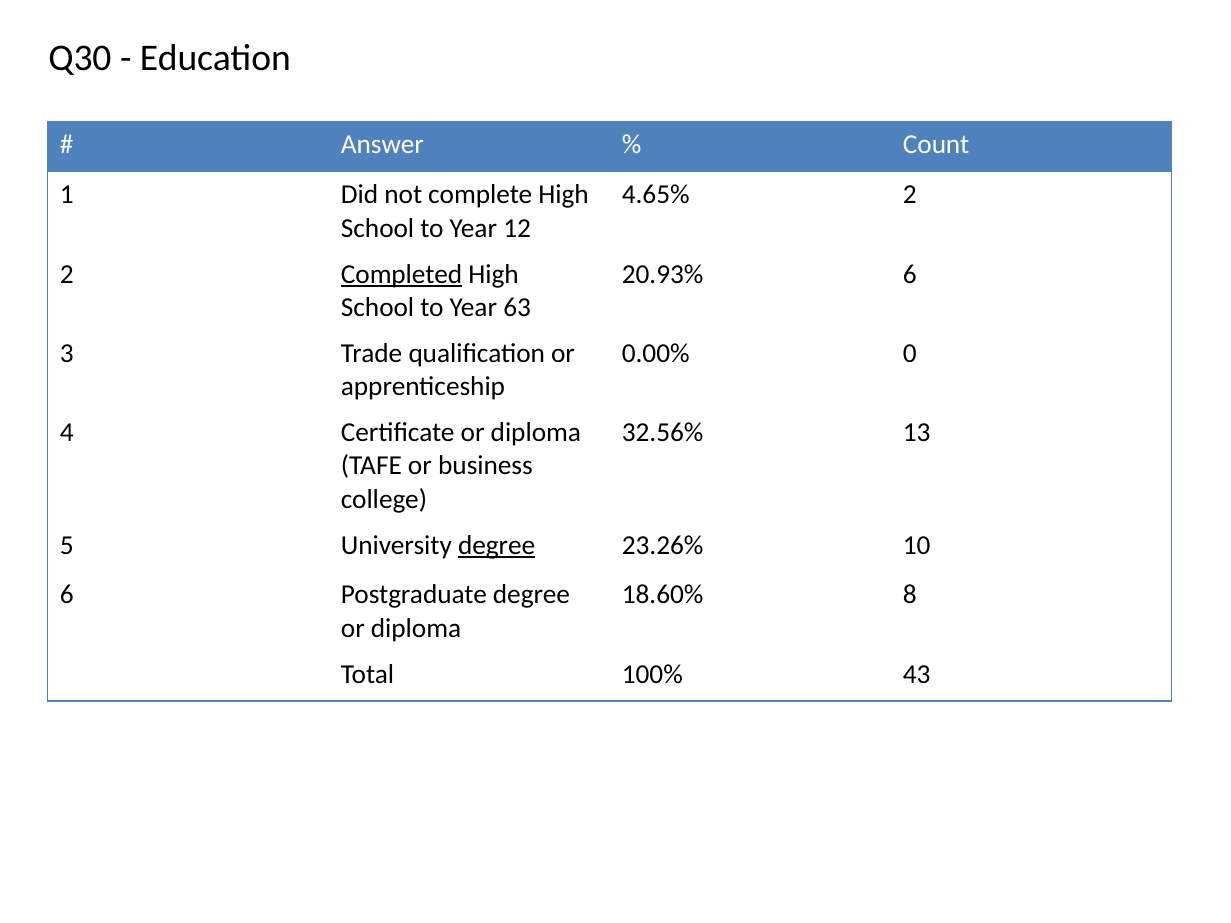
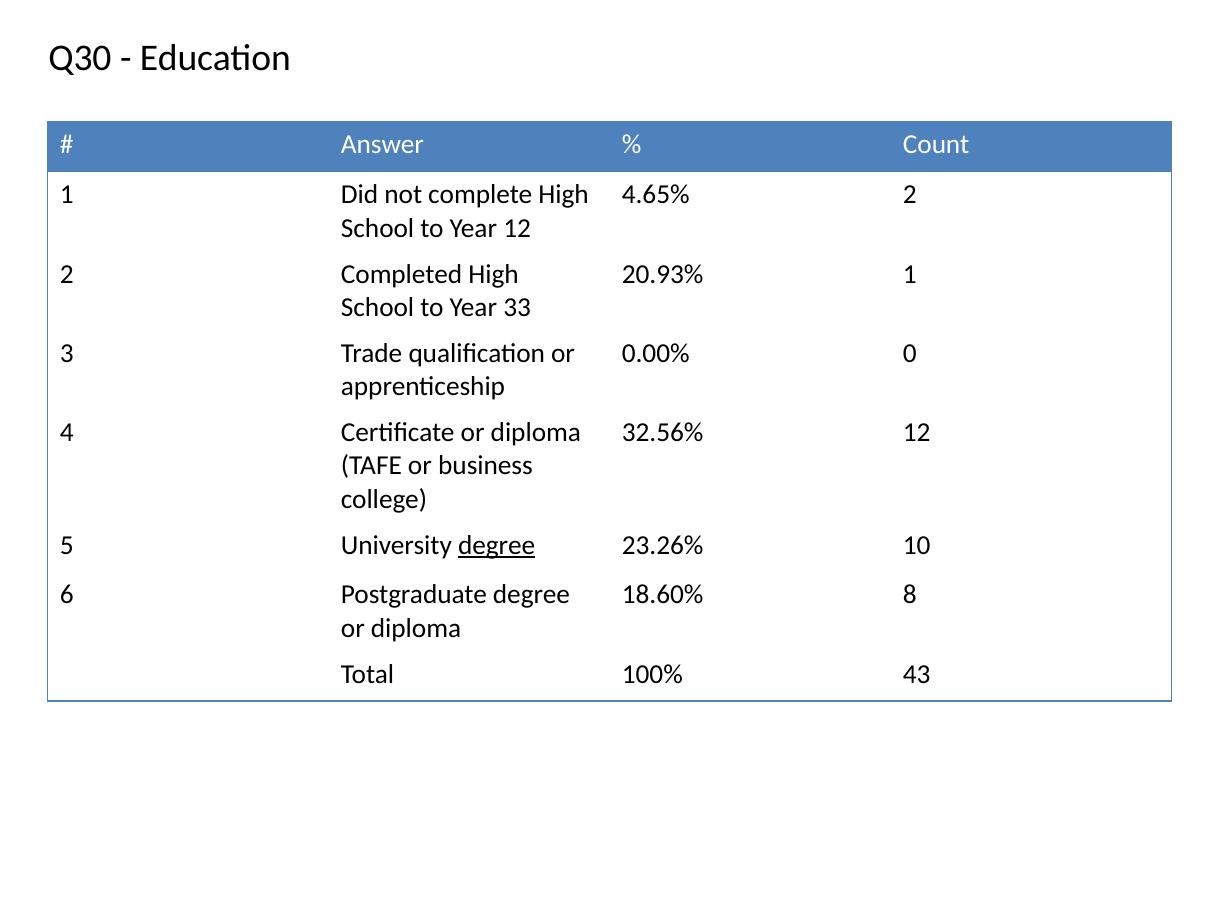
Completed underline: present -> none
20.93% 6: 6 -> 1
63: 63 -> 33
32.56% 13: 13 -> 12
